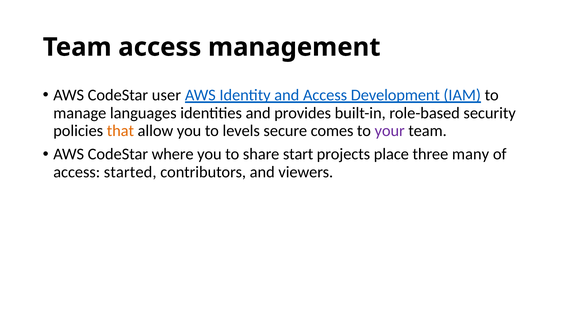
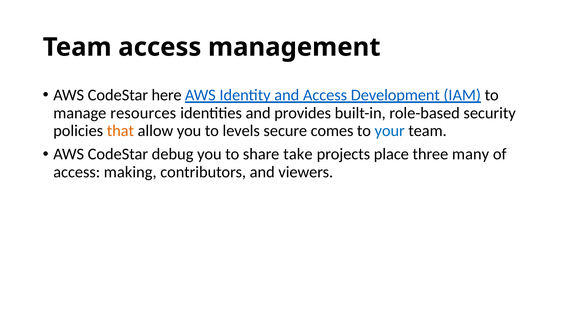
user: user -> here
languages: languages -> resources
your colour: purple -> blue
where: where -> debug
start: start -> take
started: started -> making
